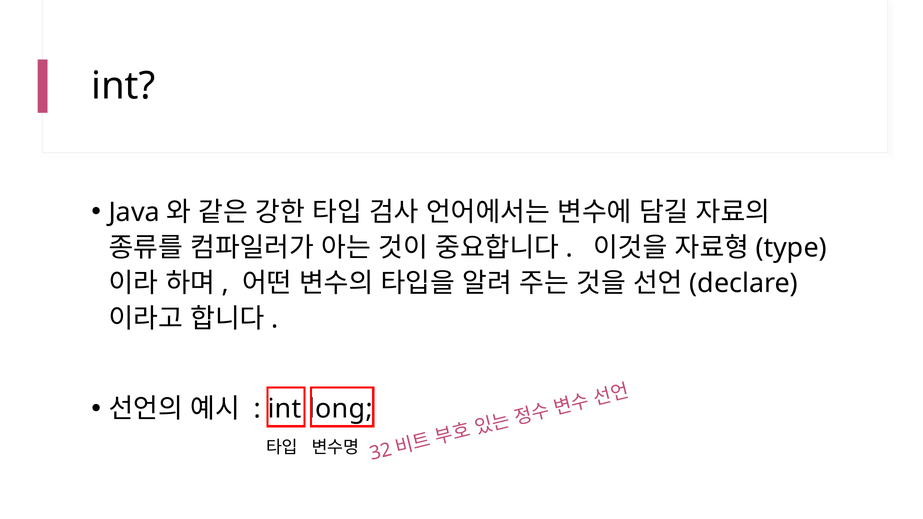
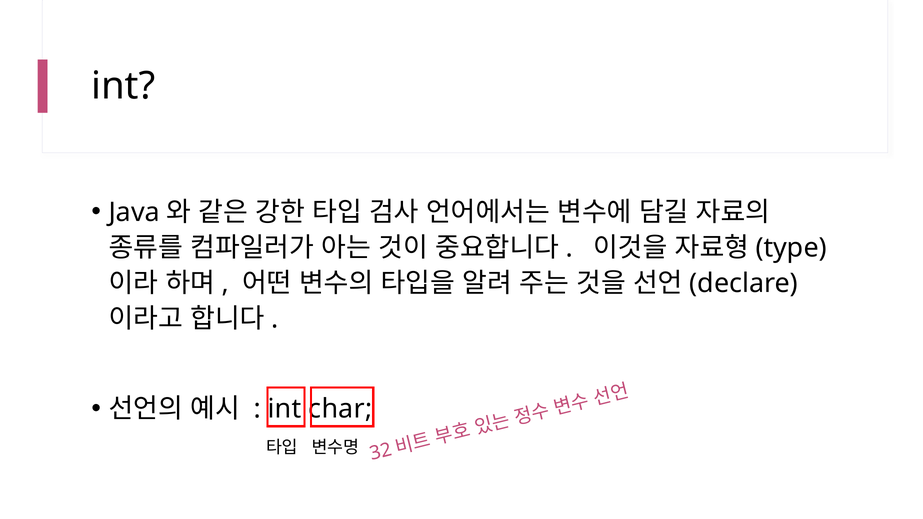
long: long -> char
